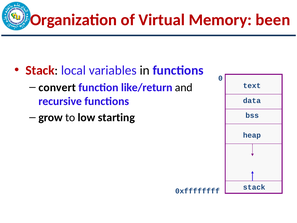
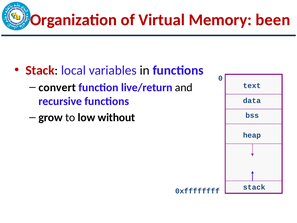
like/return: like/return -> live/return
starting: starting -> without
